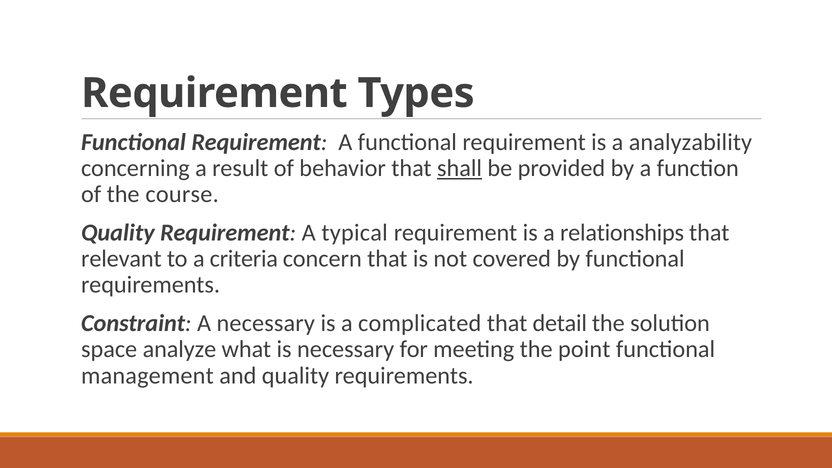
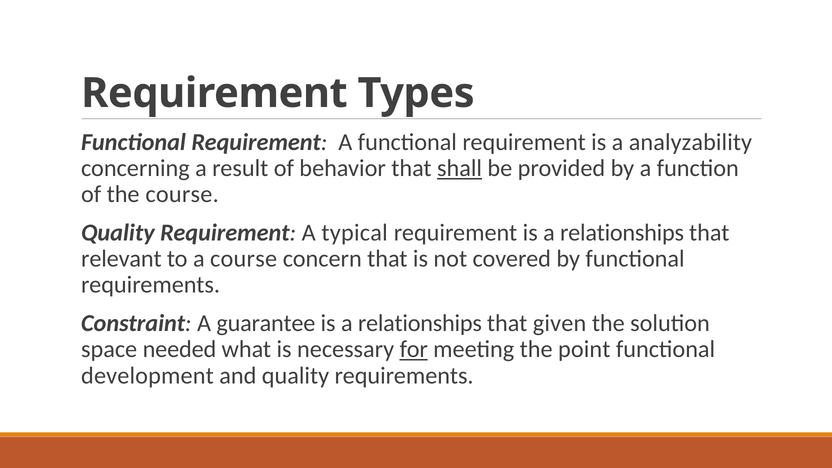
a criteria: criteria -> course
A necessary: necessary -> guarantee
complicated at (420, 323): complicated -> relationships
detail: detail -> given
analyze: analyze -> needed
for underline: none -> present
management: management -> development
